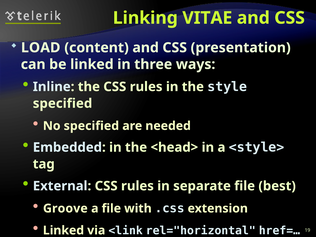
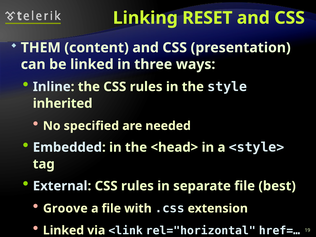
VITAE: VITAE -> RESET
LOAD: LOAD -> THEM
specified at (63, 103): specified -> inherited
